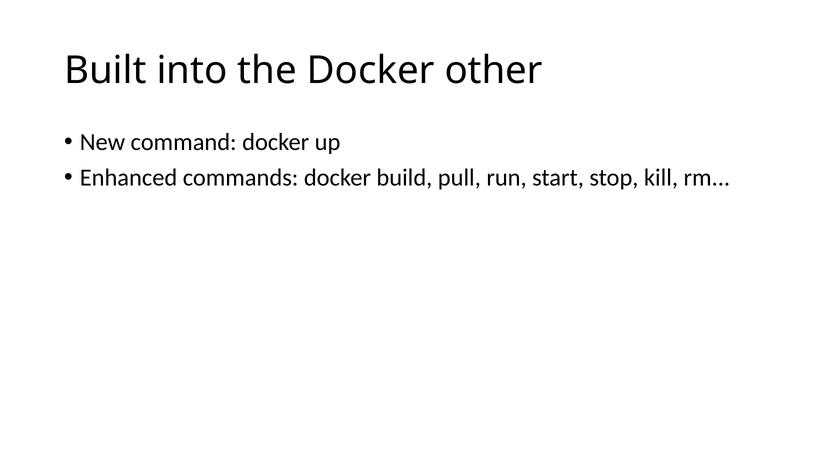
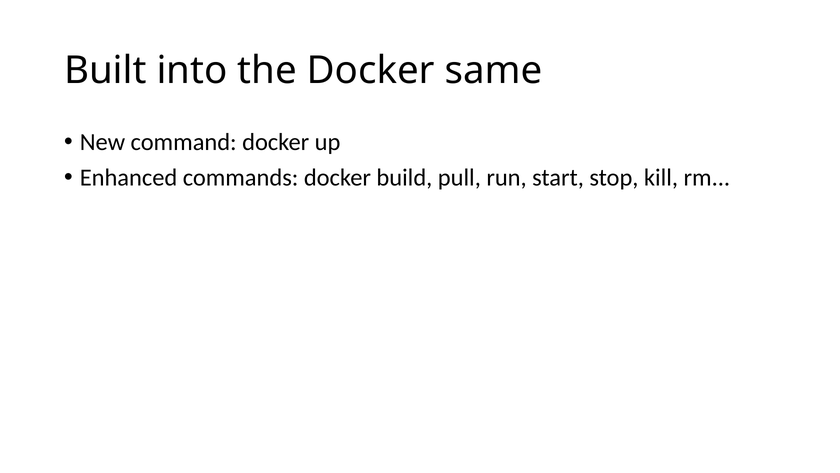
other: other -> same
